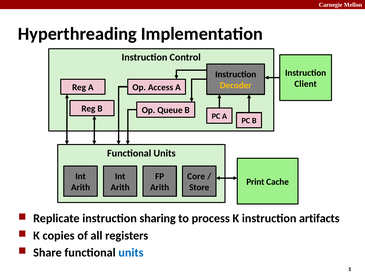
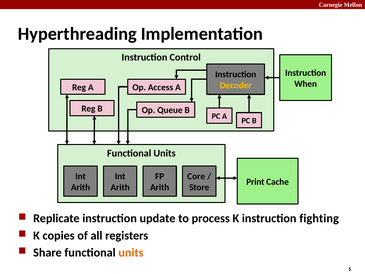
Client: Client -> When
sharing: sharing -> update
artifacts: artifacts -> fighting
units at (131, 252) colour: blue -> orange
